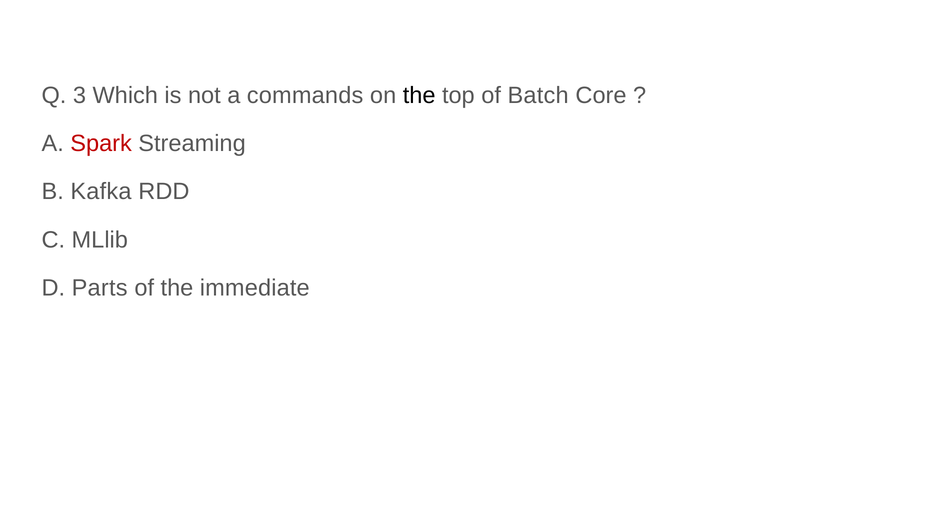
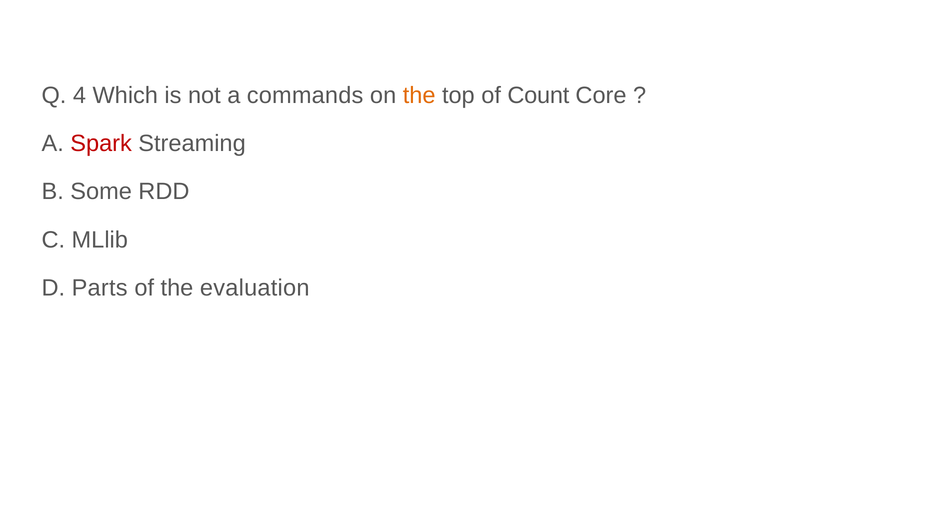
3: 3 -> 4
the at (419, 95) colour: black -> orange
Batch: Batch -> Count
Kafka: Kafka -> Some
immediate: immediate -> evaluation
